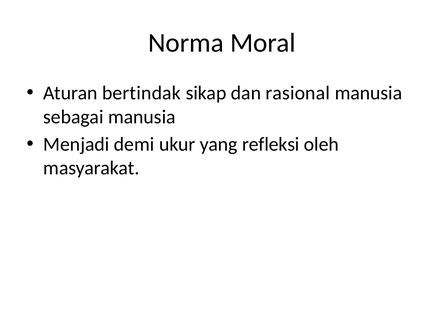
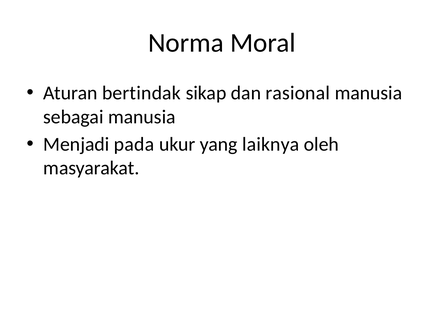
demi: demi -> pada
refleksi: refleksi -> laiknya
